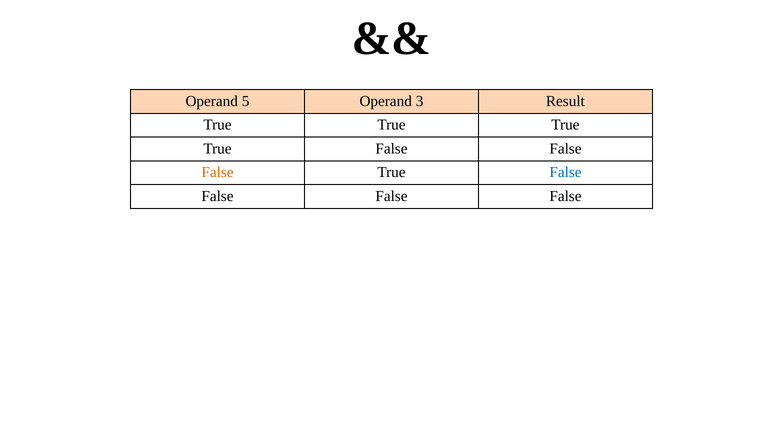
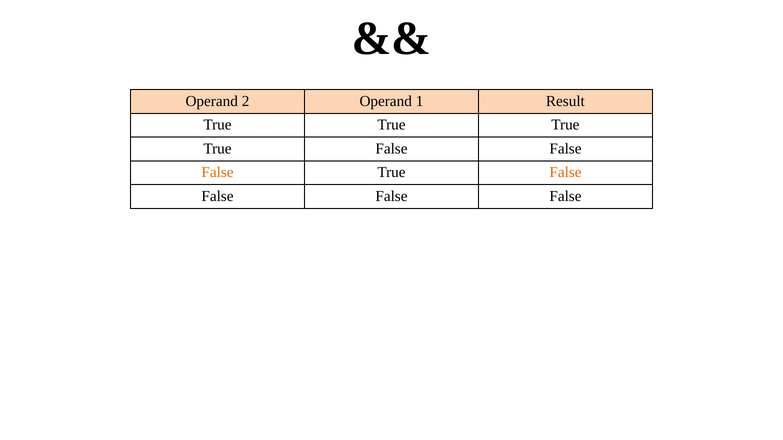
5: 5 -> 2
3: 3 -> 1
False at (566, 173) colour: blue -> orange
